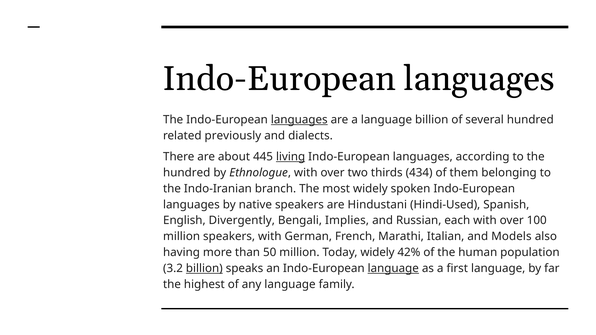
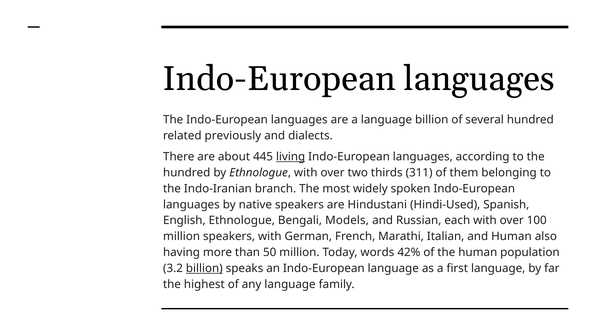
languages at (299, 120) underline: present -> none
434: 434 -> 311
English Divergently: Divergently -> Ethnologue
Implies: Implies -> Models
and Models: Models -> Human
Today widely: widely -> words
language at (393, 269) underline: present -> none
